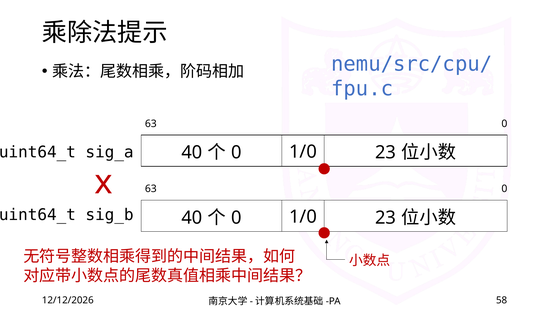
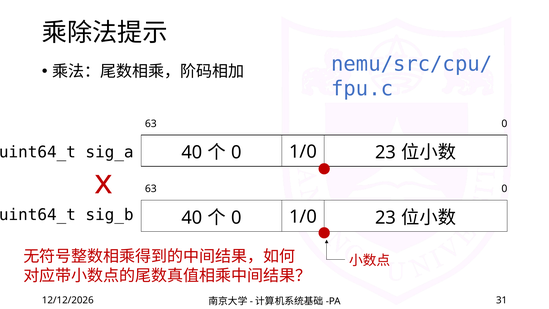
58: 58 -> 31
